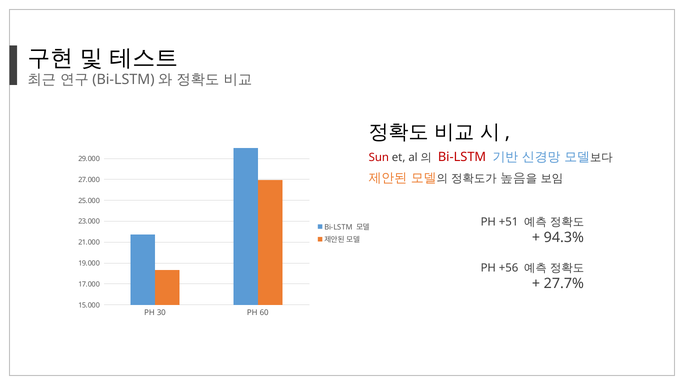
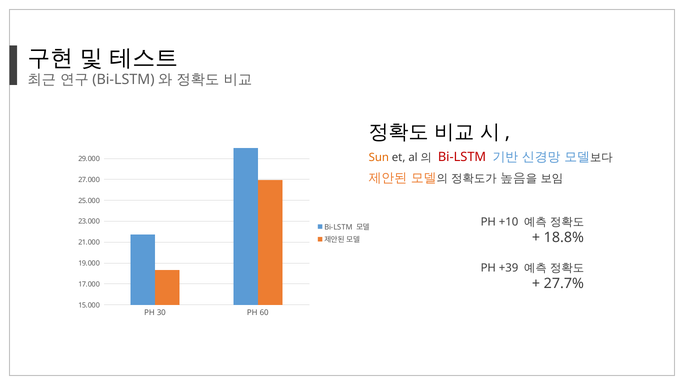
Sun colour: red -> orange
+51: +51 -> +10
94.3%: 94.3% -> 18.8%
+56: +56 -> +39
